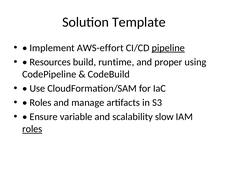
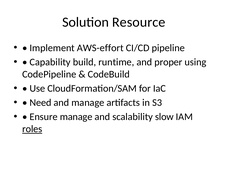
Template: Template -> Resource
pipeline underline: present -> none
Resources: Resources -> Capability
Roles at (40, 103): Roles -> Need
Ensure variable: variable -> manage
